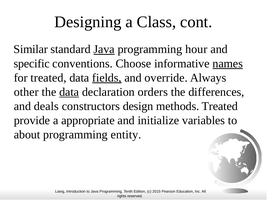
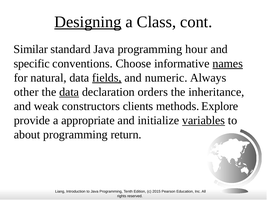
Designing underline: none -> present
Java at (104, 49) underline: present -> none
for treated: treated -> natural
override: override -> numeric
differences: differences -> inheritance
deals: deals -> weak
design: design -> clients
methods Treated: Treated -> Explore
variables underline: none -> present
entity: entity -> return
